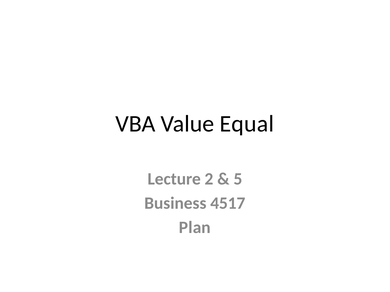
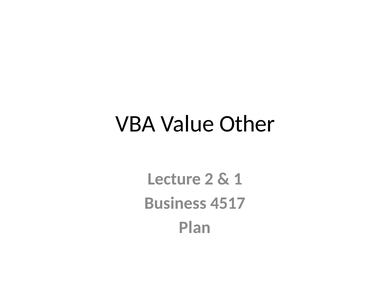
Equal: Equal -> Other
5: 5 -> 1
